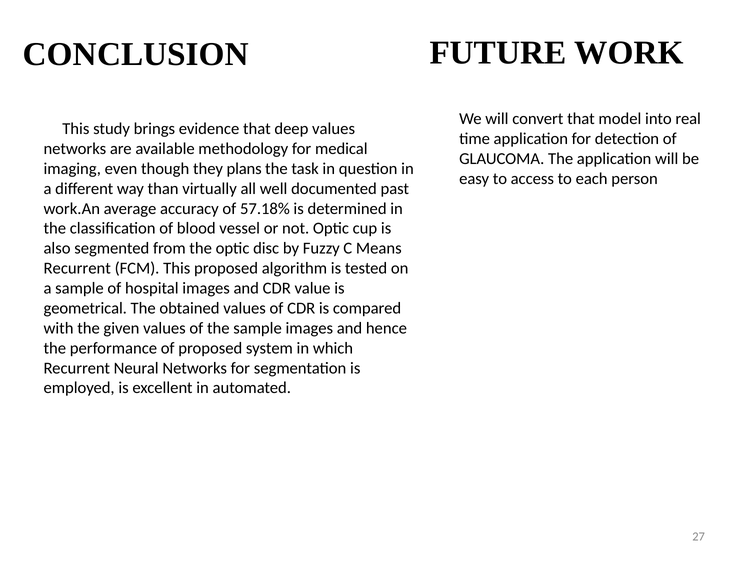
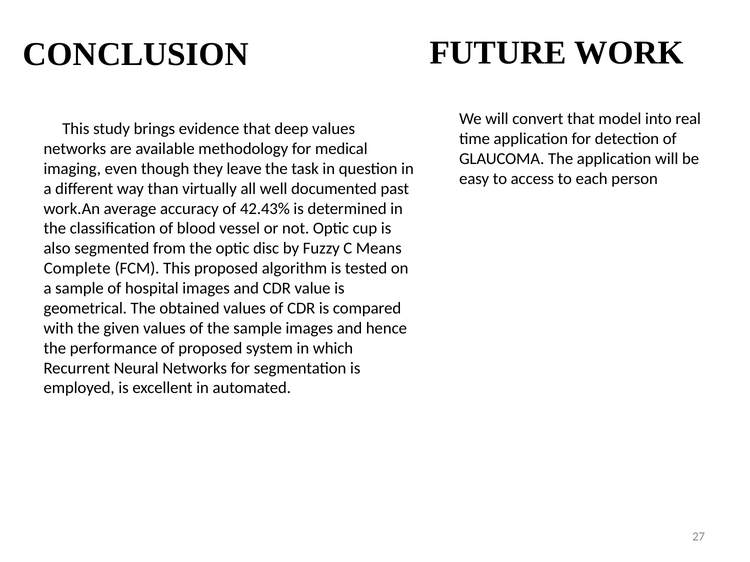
plans: plans -> leave
57.18%: 57.18% -> 42.43%
Recurrent at (77, 269): Recurrent -> Complete
